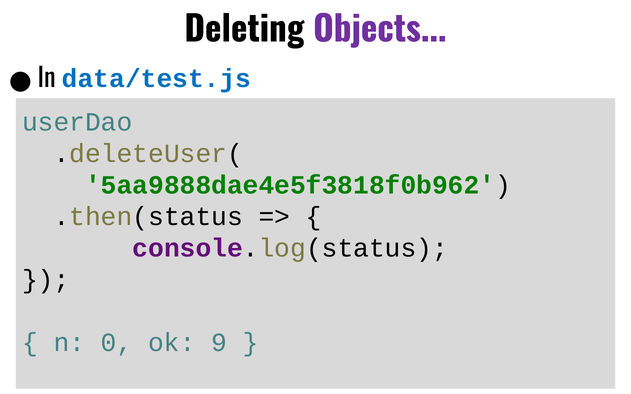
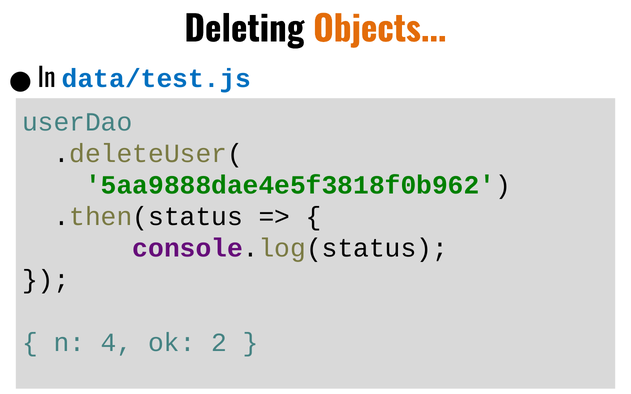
Objects colour: purple -> orange
0: 0 -> 4
9: 9 -> 2
